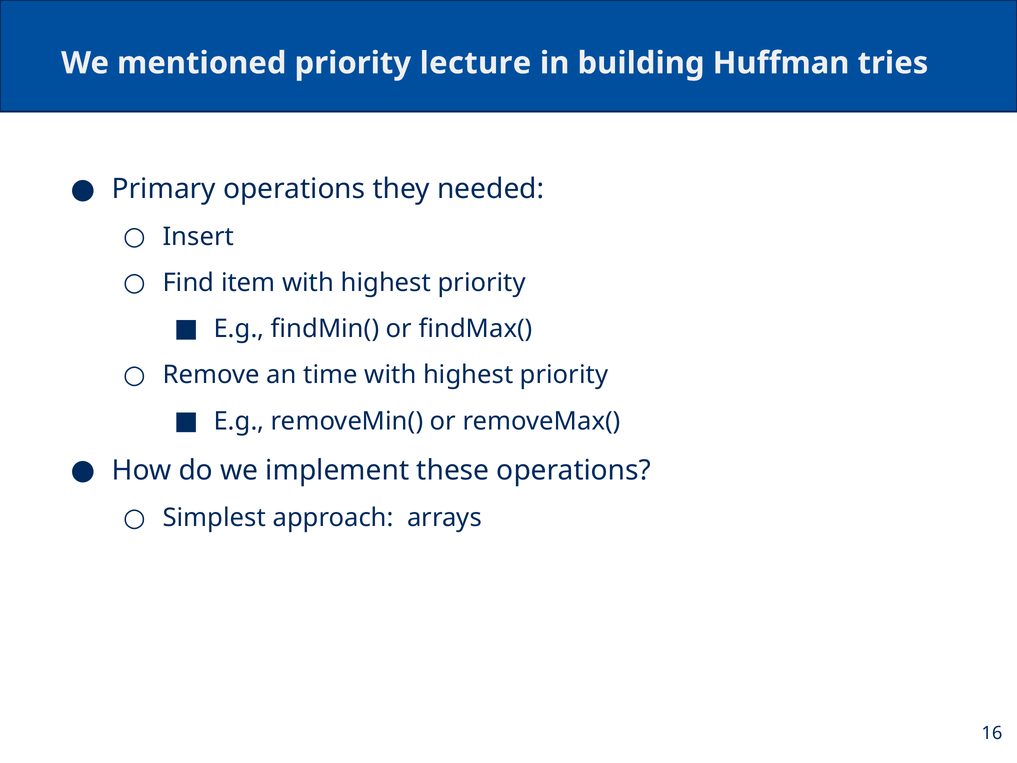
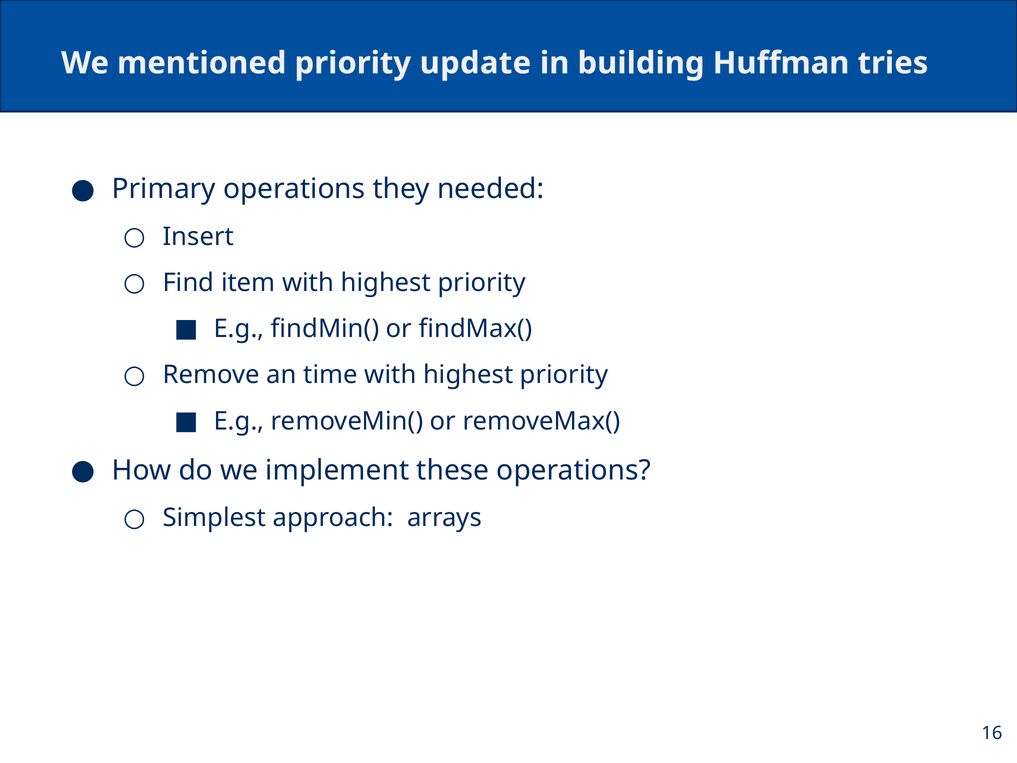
lecture: lecture -> update
